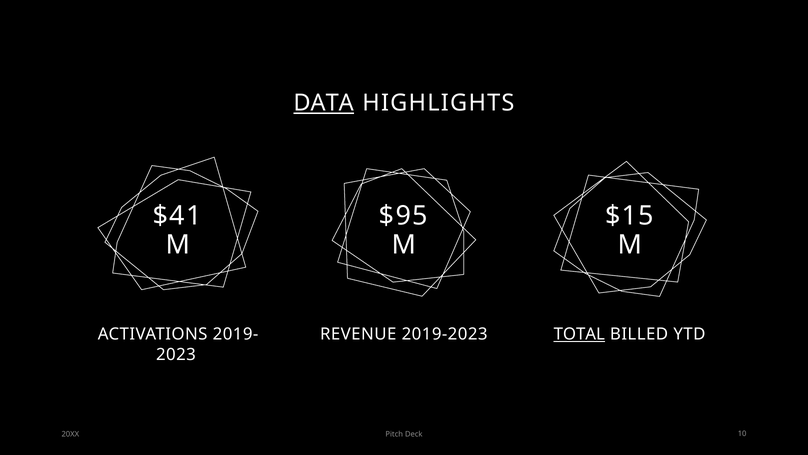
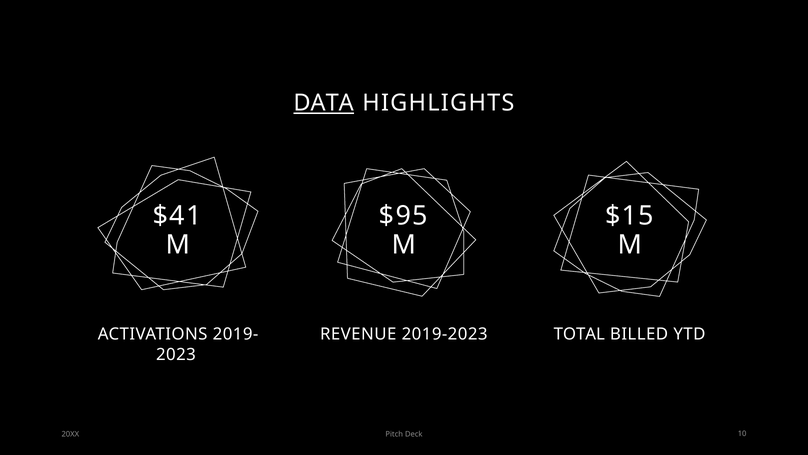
TOTAL underline: present -> none
